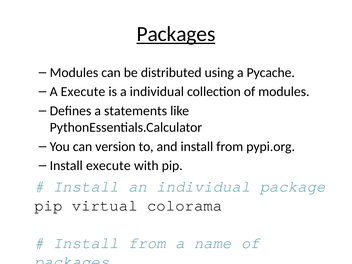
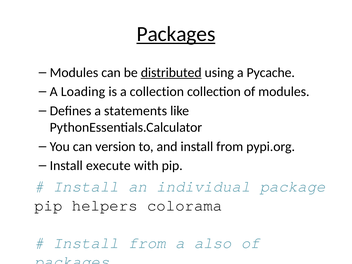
distributed underline: none -> present
A Execute: Execute -> Loading
a individual: individual -> collection
virtual: virtual -> helpers
name: name -> also
